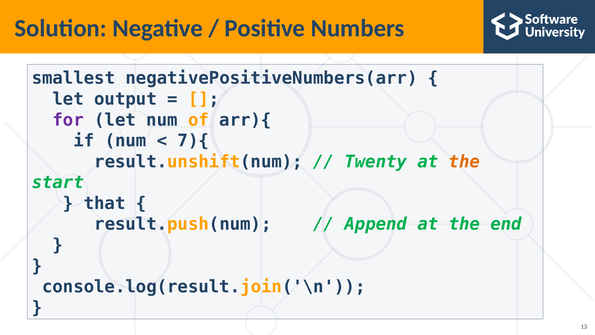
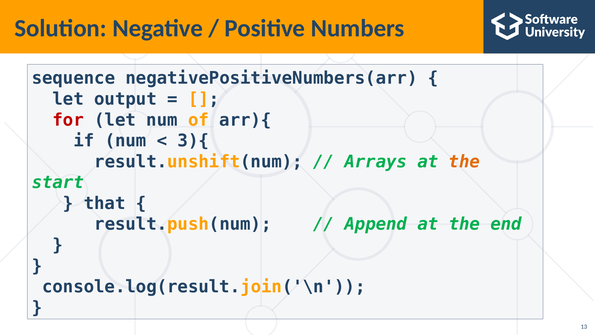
smallest: smallest -> sequence
for colour: purple -> red
7){: 7){ -> 3){
Twenty: Twenty -> Arrays
